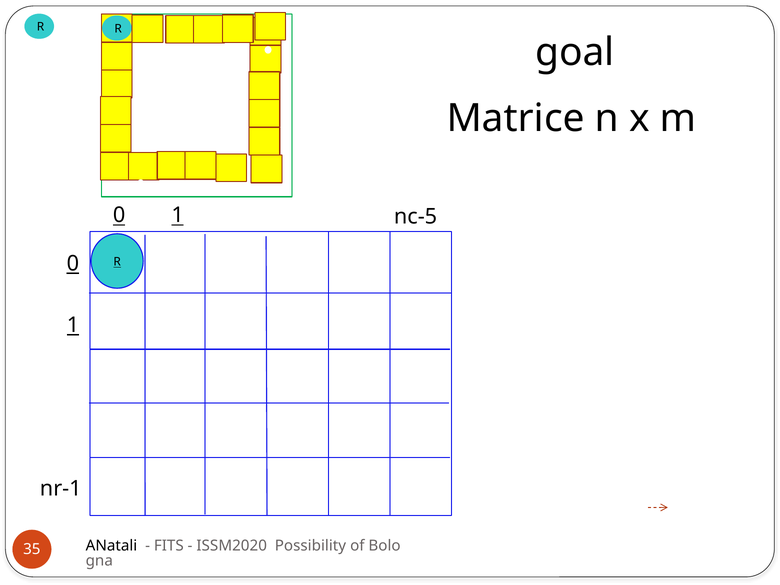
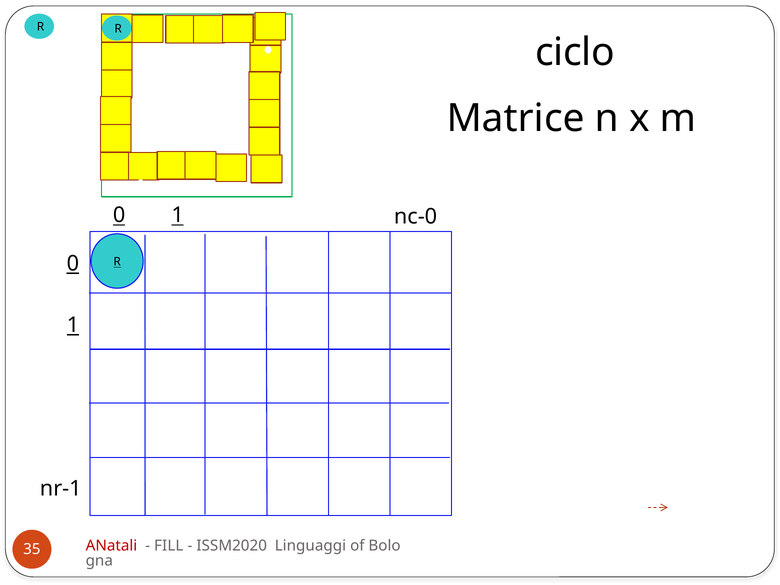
goal: goal -> ciclo
nc-5: nc-5 -> nc-0
ANatali colour: black -> red
FITS: FITS -> FILL
Possibility: Possibility -> Linguaggi
